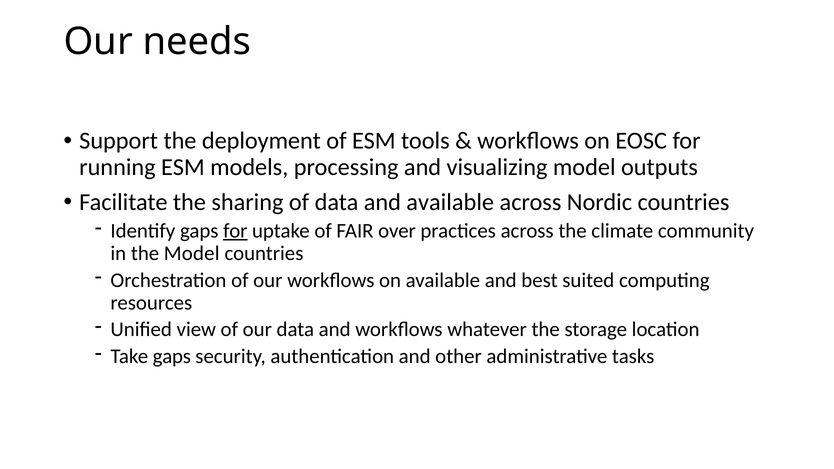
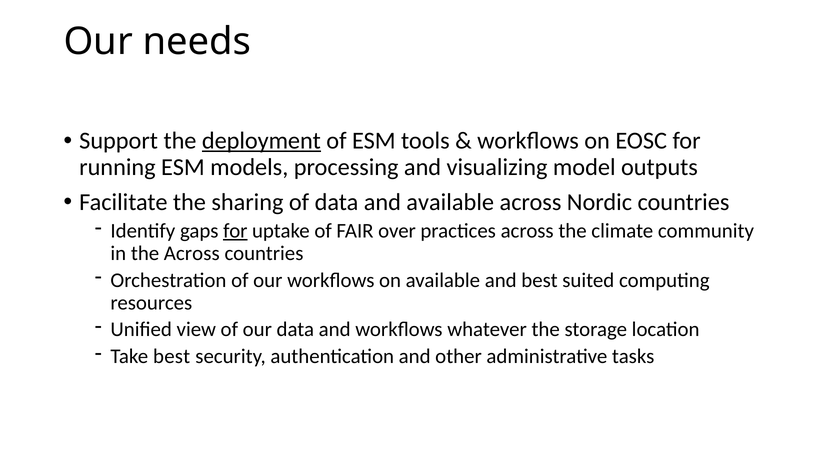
deployment underline: none -> present
the Model: Model -> Across
Take gaps: gaps -> best
